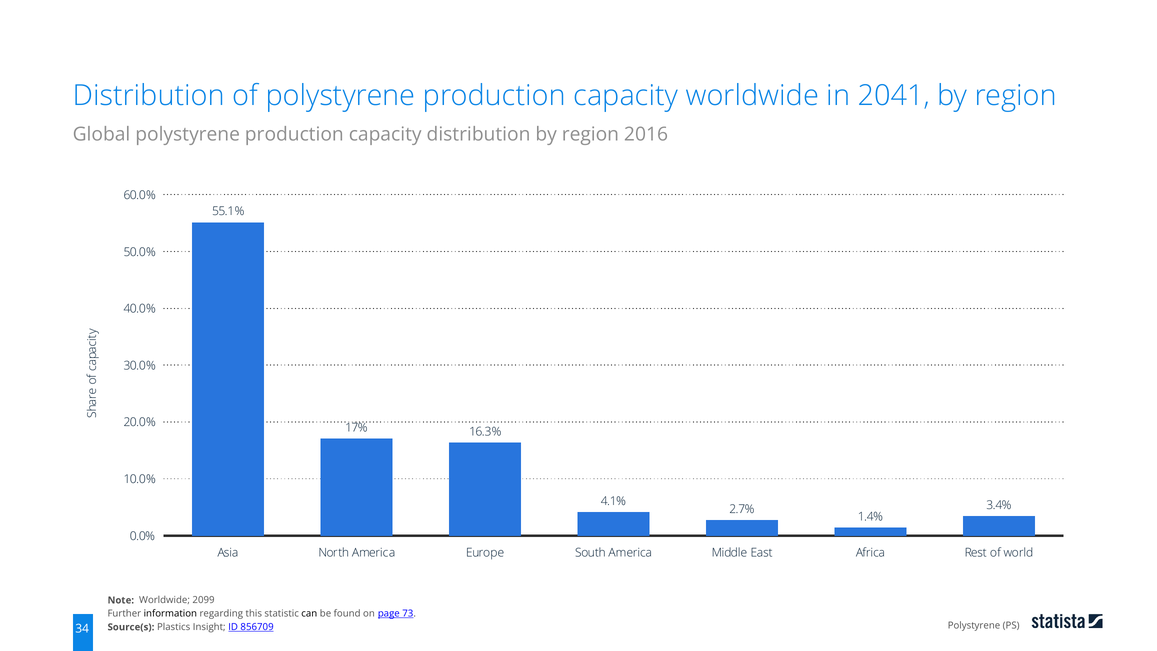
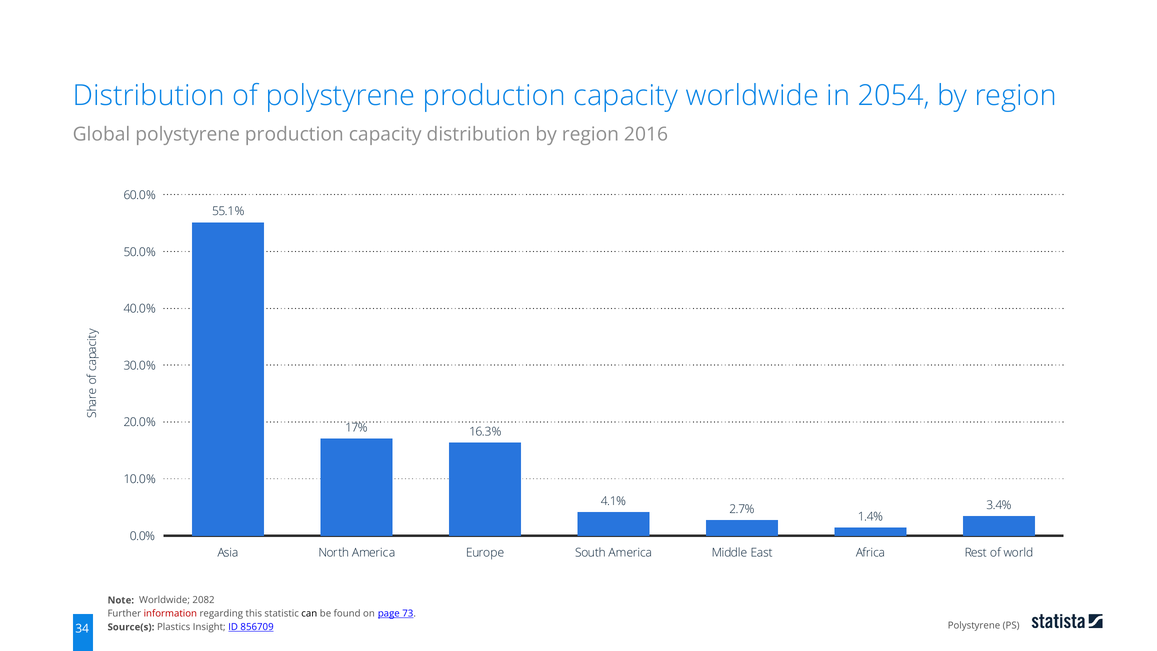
2041: 2041 -> 2054
2099: 2099 -> 2082
information colour: black -> red
